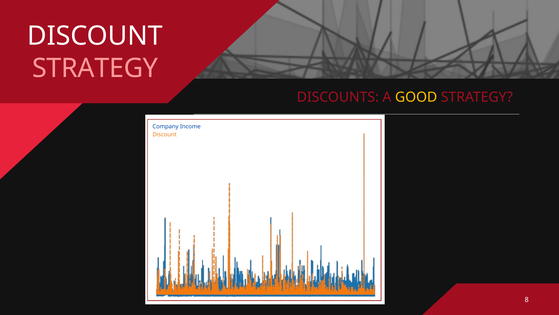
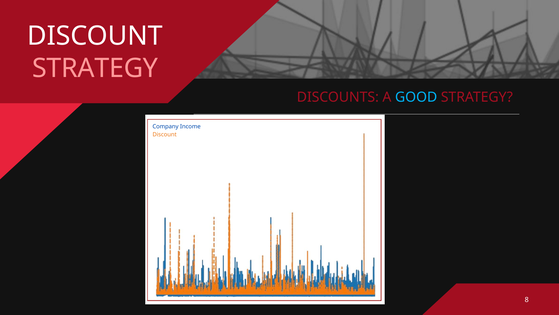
GOOD colour: yellow -> light blue
